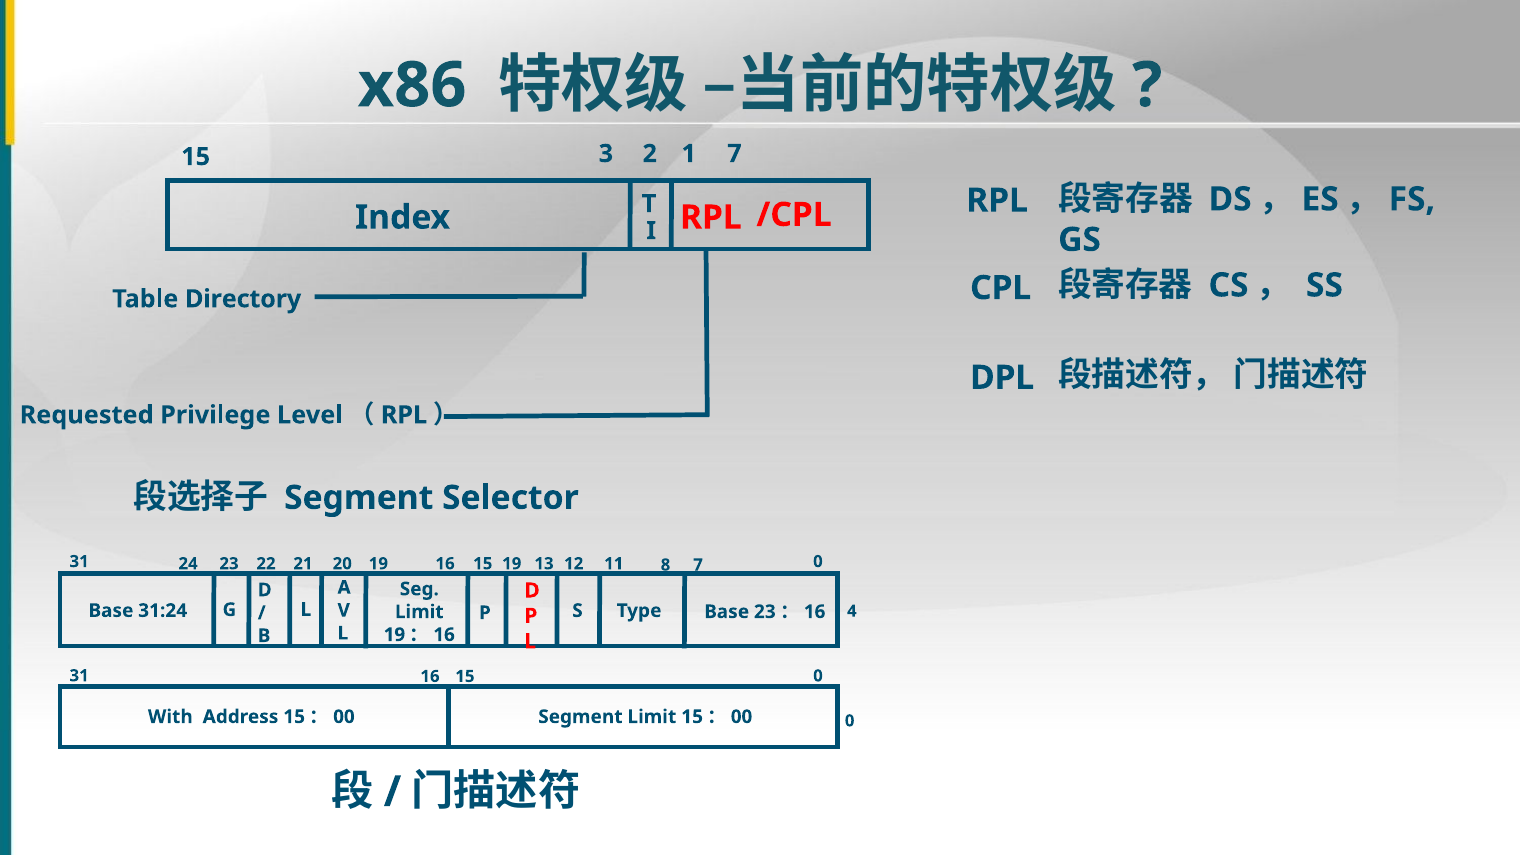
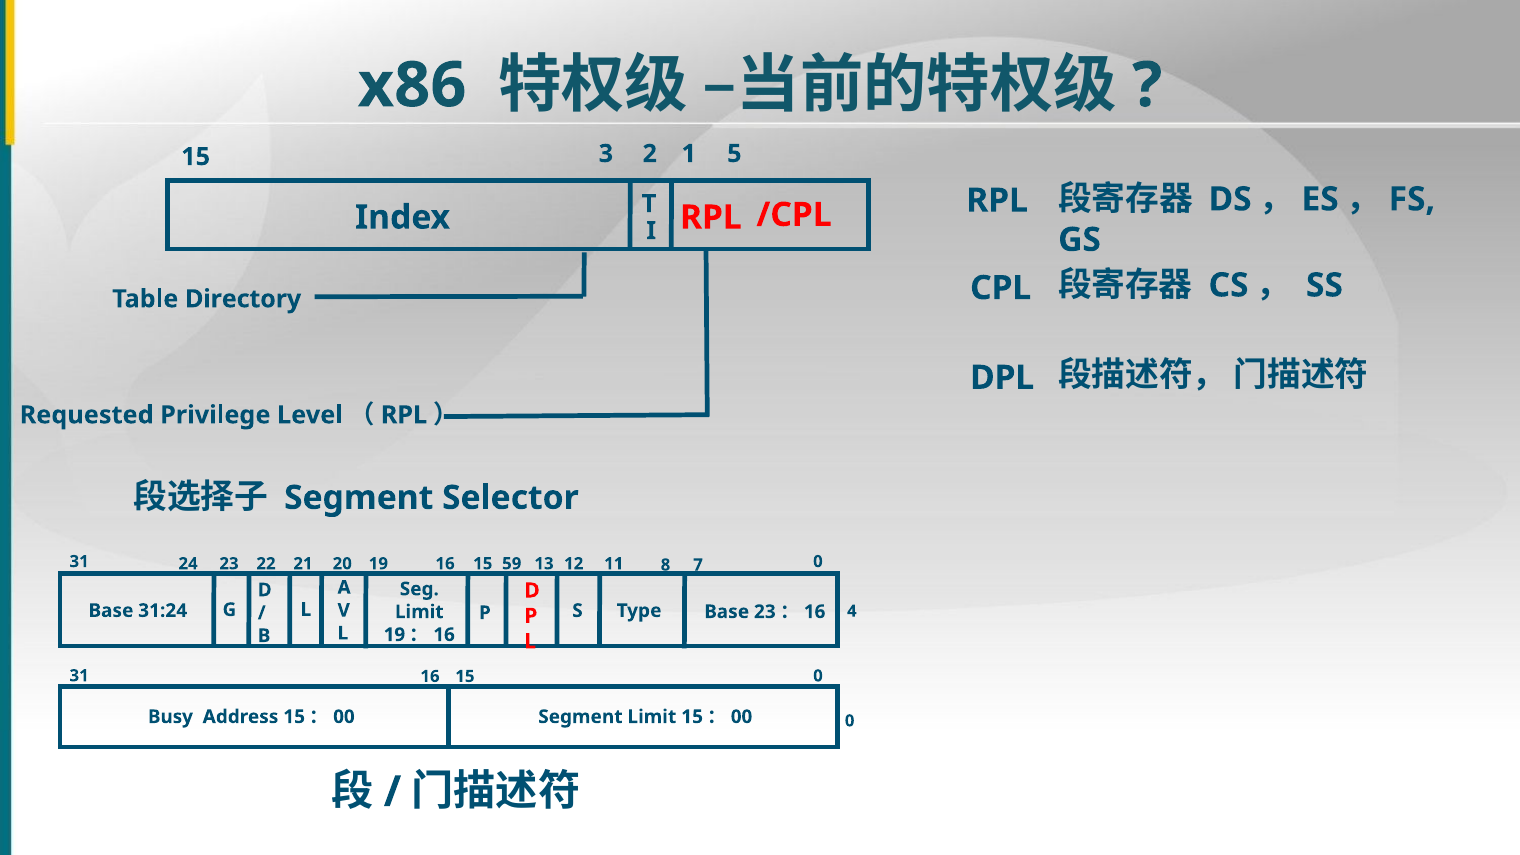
1 7: 7 -> 5
15 19: 19 -> 59
With: With -> Busy
